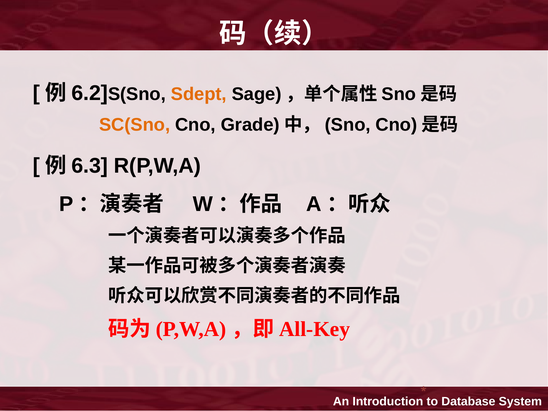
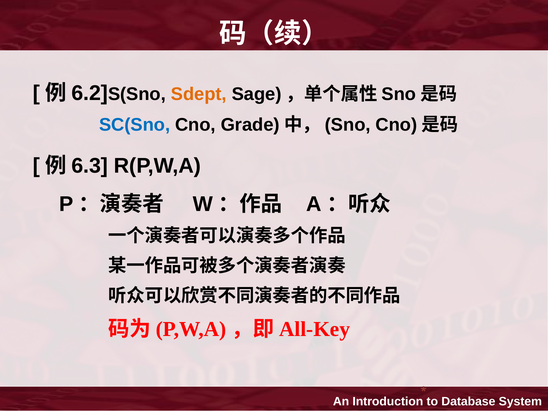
SC(Sno colour: orange -> blue
